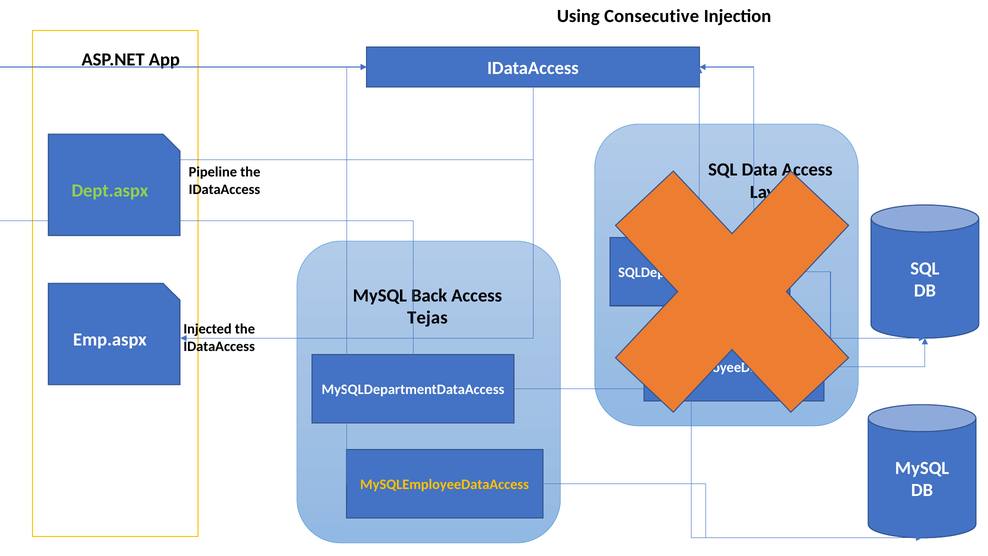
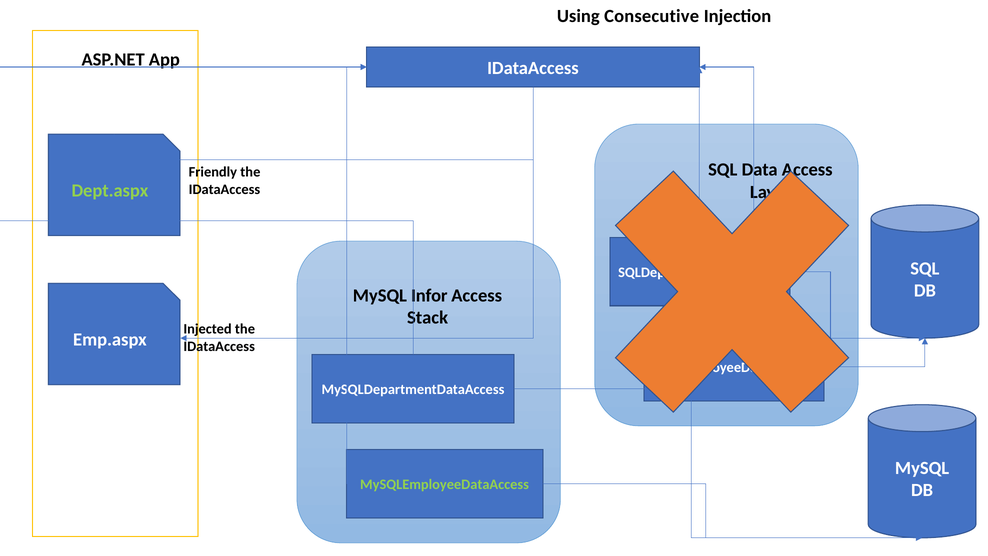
Pipeline: Pipeline -> Friendly
Back: Back -> Infor
Tejas: Tejas -> Stack
MySQLEmployeeDataAccess colour: yellow -> light green
